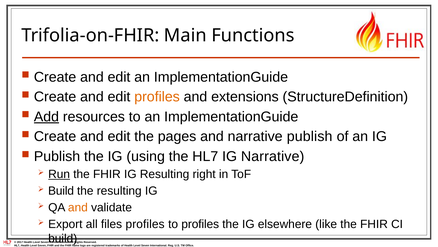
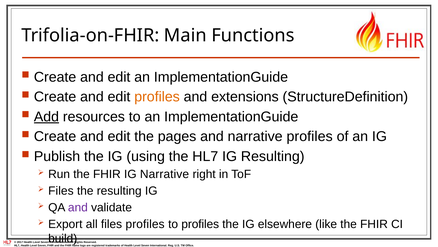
narrative publish: publish -> profiles
IG Narrative: Narrative -> Resulting
Run underline: present -> none
IG Resulting: Resulting -> Narrative
Build at (61, 190): Build -> Files
and at (78, 207) colour: orange -> purple
